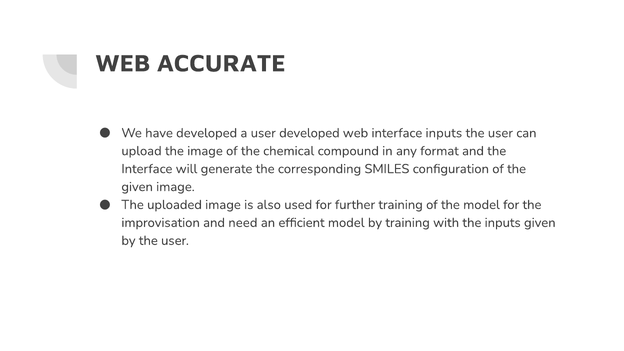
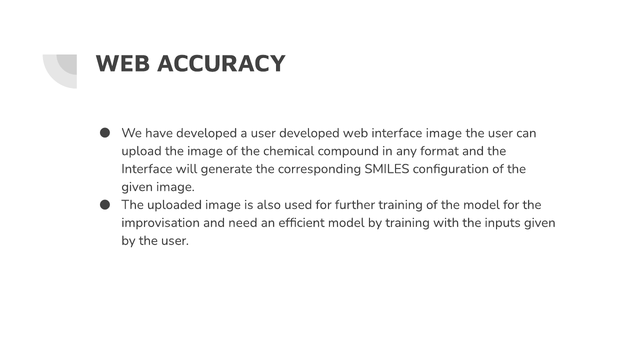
ACCURATE: ACCURATE -> ACCURACY
interface inputs: inputs -> image
